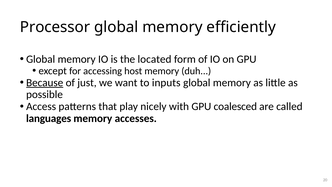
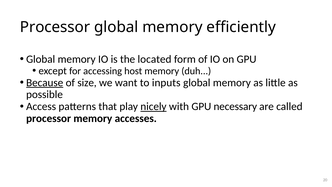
just: just -> size
nicely underline: none -> present
coalesced: coalesced -> necessary
languages at (49, 118): languages -> processor
